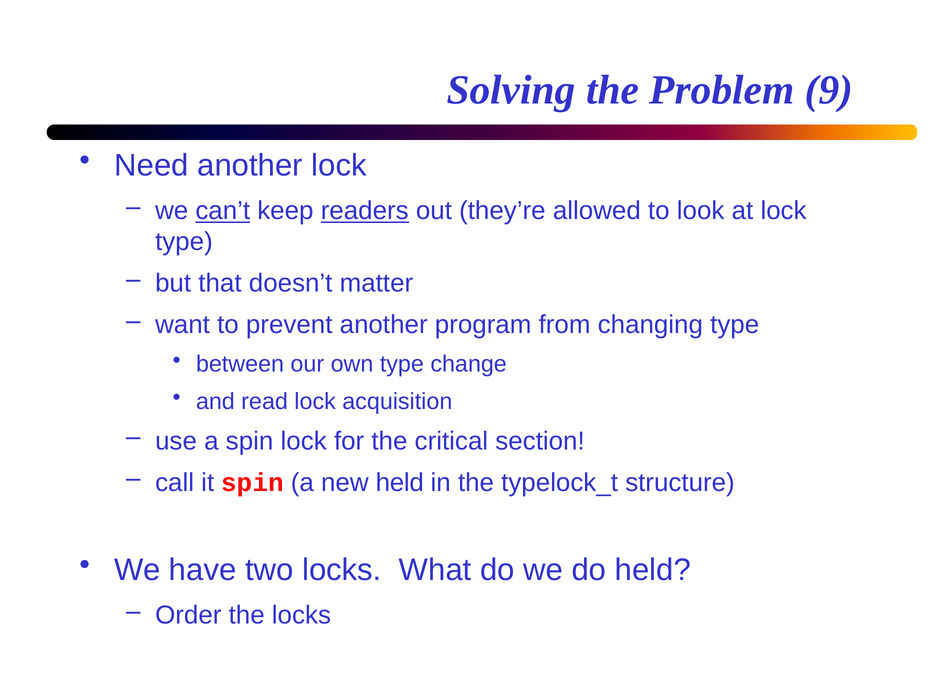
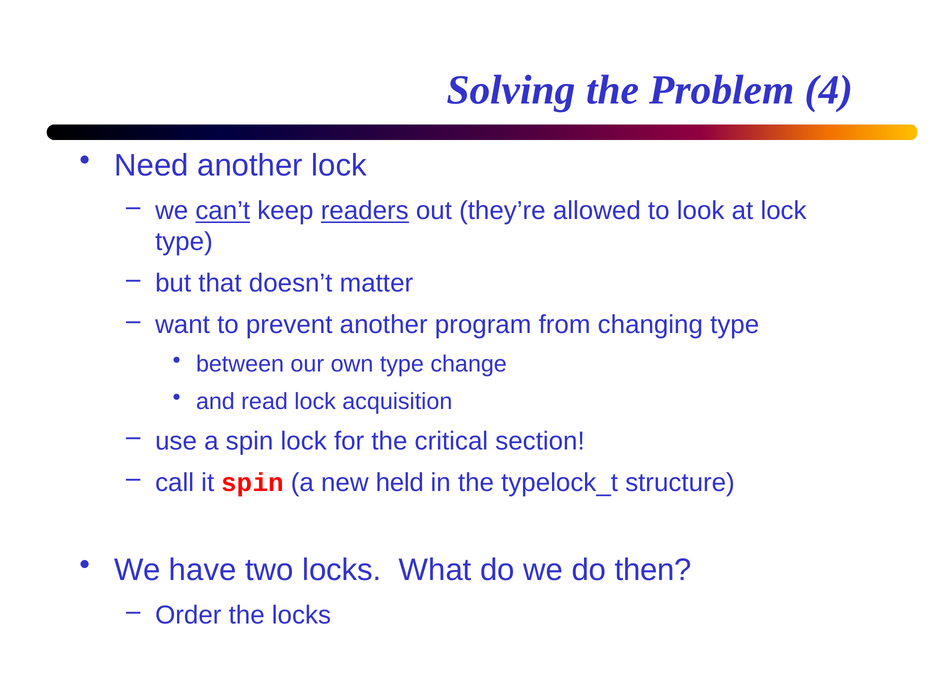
9: 9 -> 4
do held: held -> then
